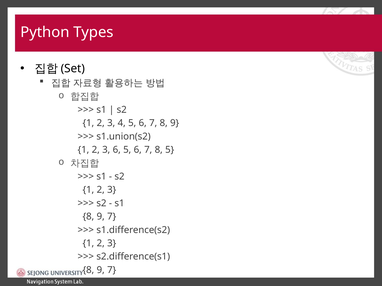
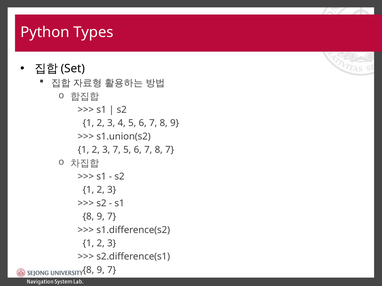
3 6: 6 -> 7
8 5: 5 -> 7
